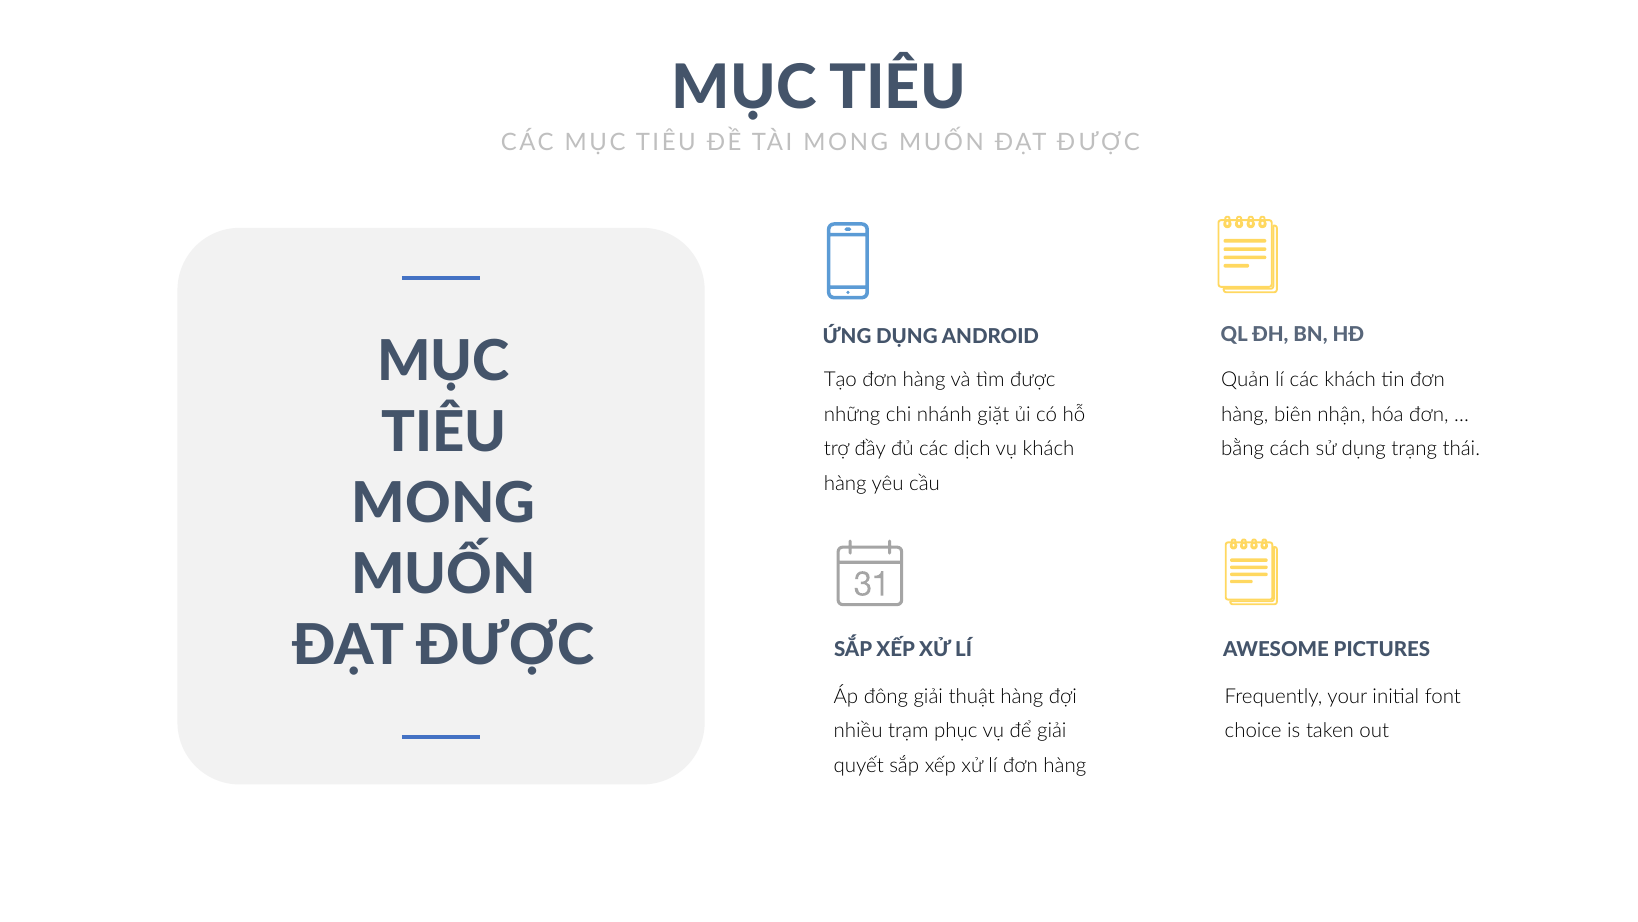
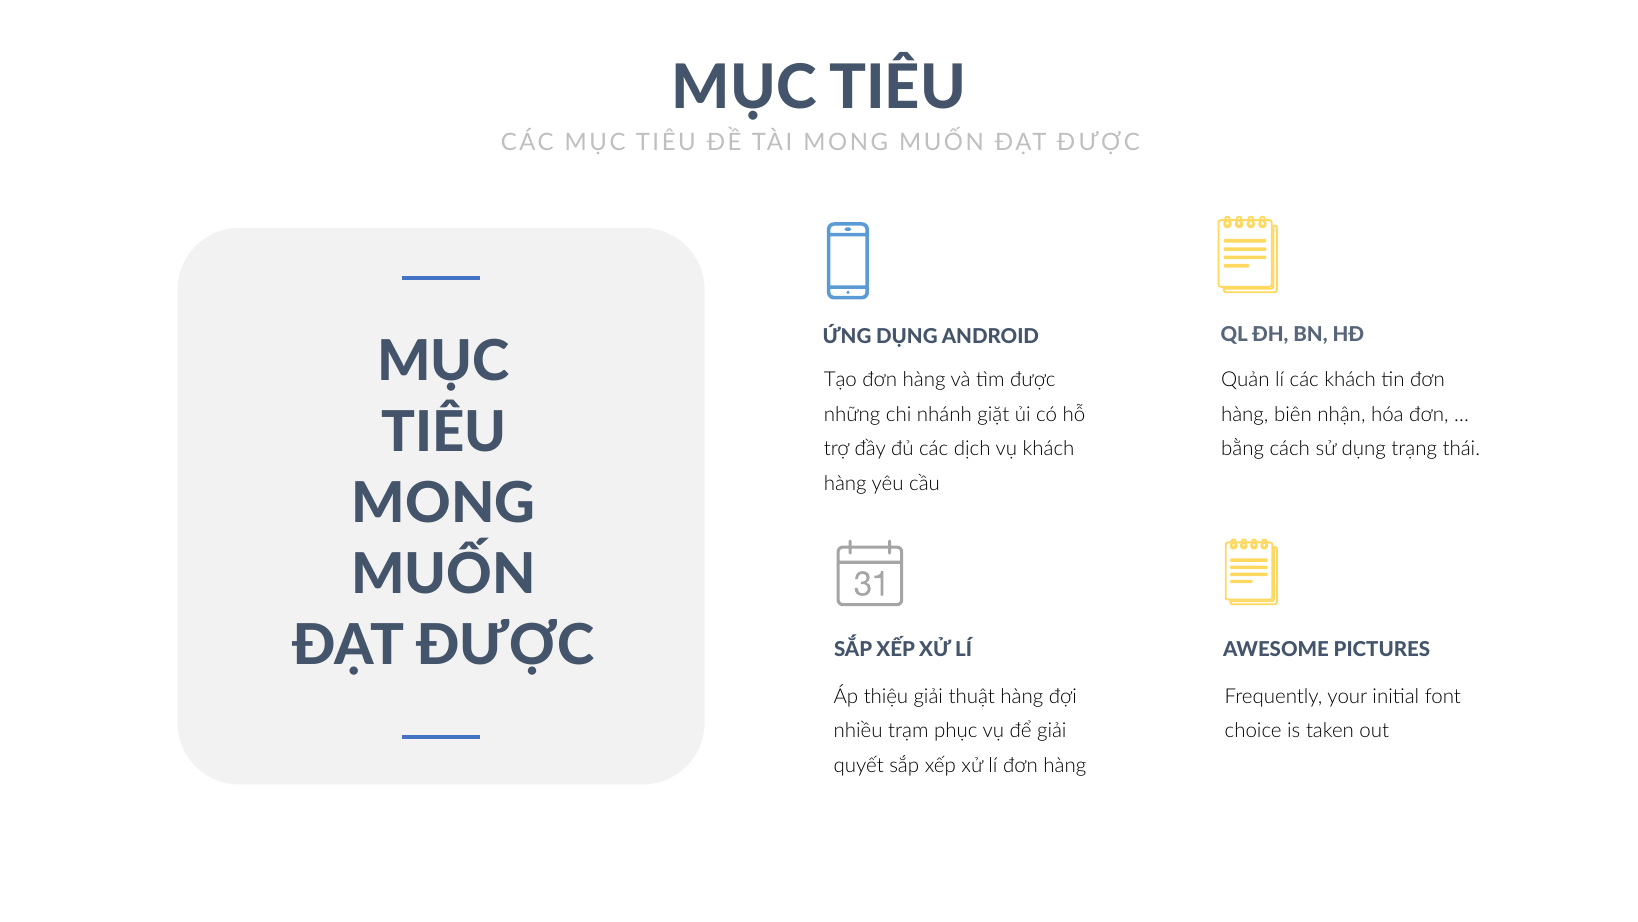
đông: đông -> thiệu
